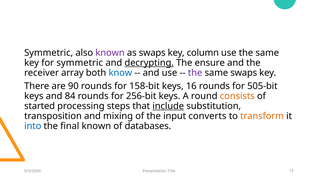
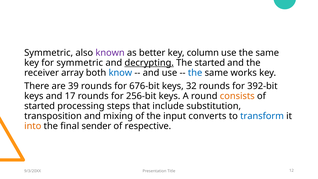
as swaps: swaps -> better
The ensure: ensure -> started
the at (195, 73) colour: purple -> blue
same swaps: swaps -> works
90: 90 -> 39
158-bit: 158-bit -> 676-bit
16: 16 -> 32
505-bit: 505-bit -> 392-bit
84: 84 -> 17
include underline: present -> none
transform colour: orange -> blue
into colour: blue -> orange
final known: known -> sender
databases: databases -> respective
